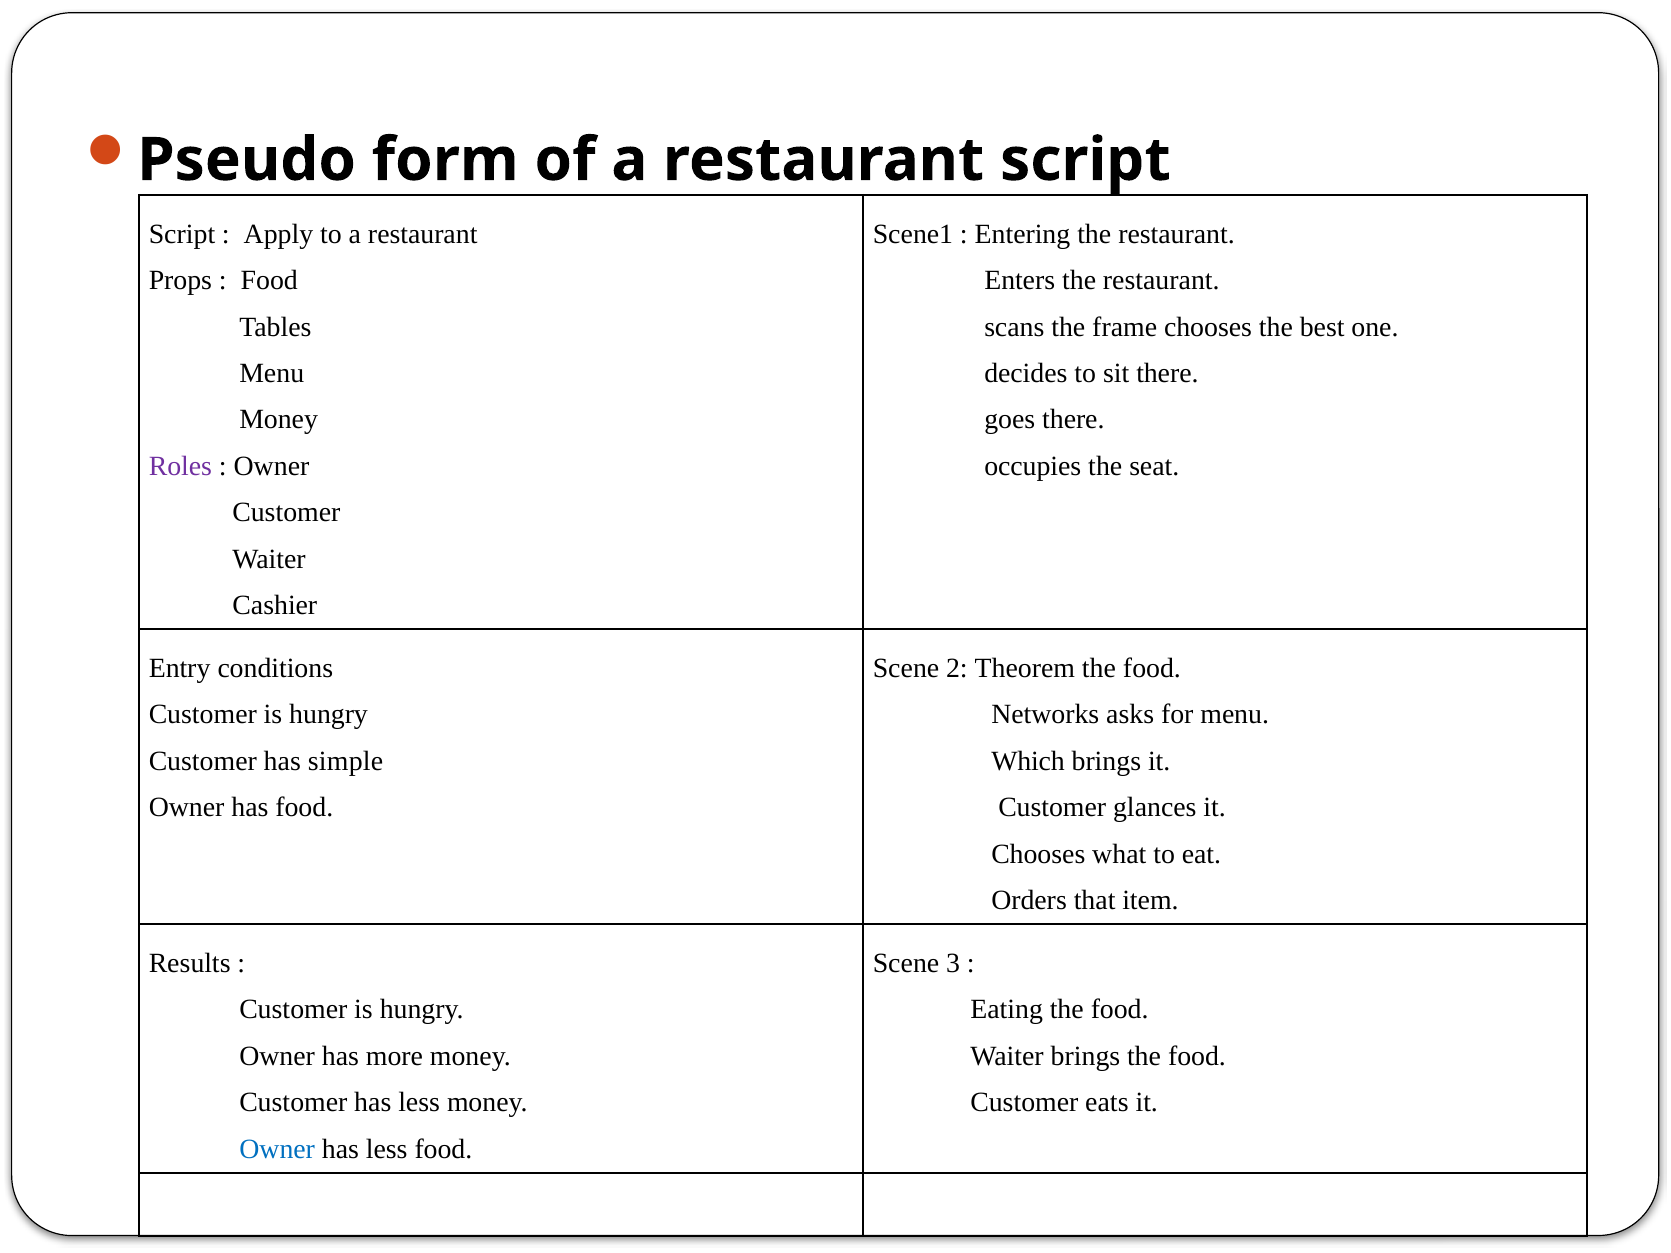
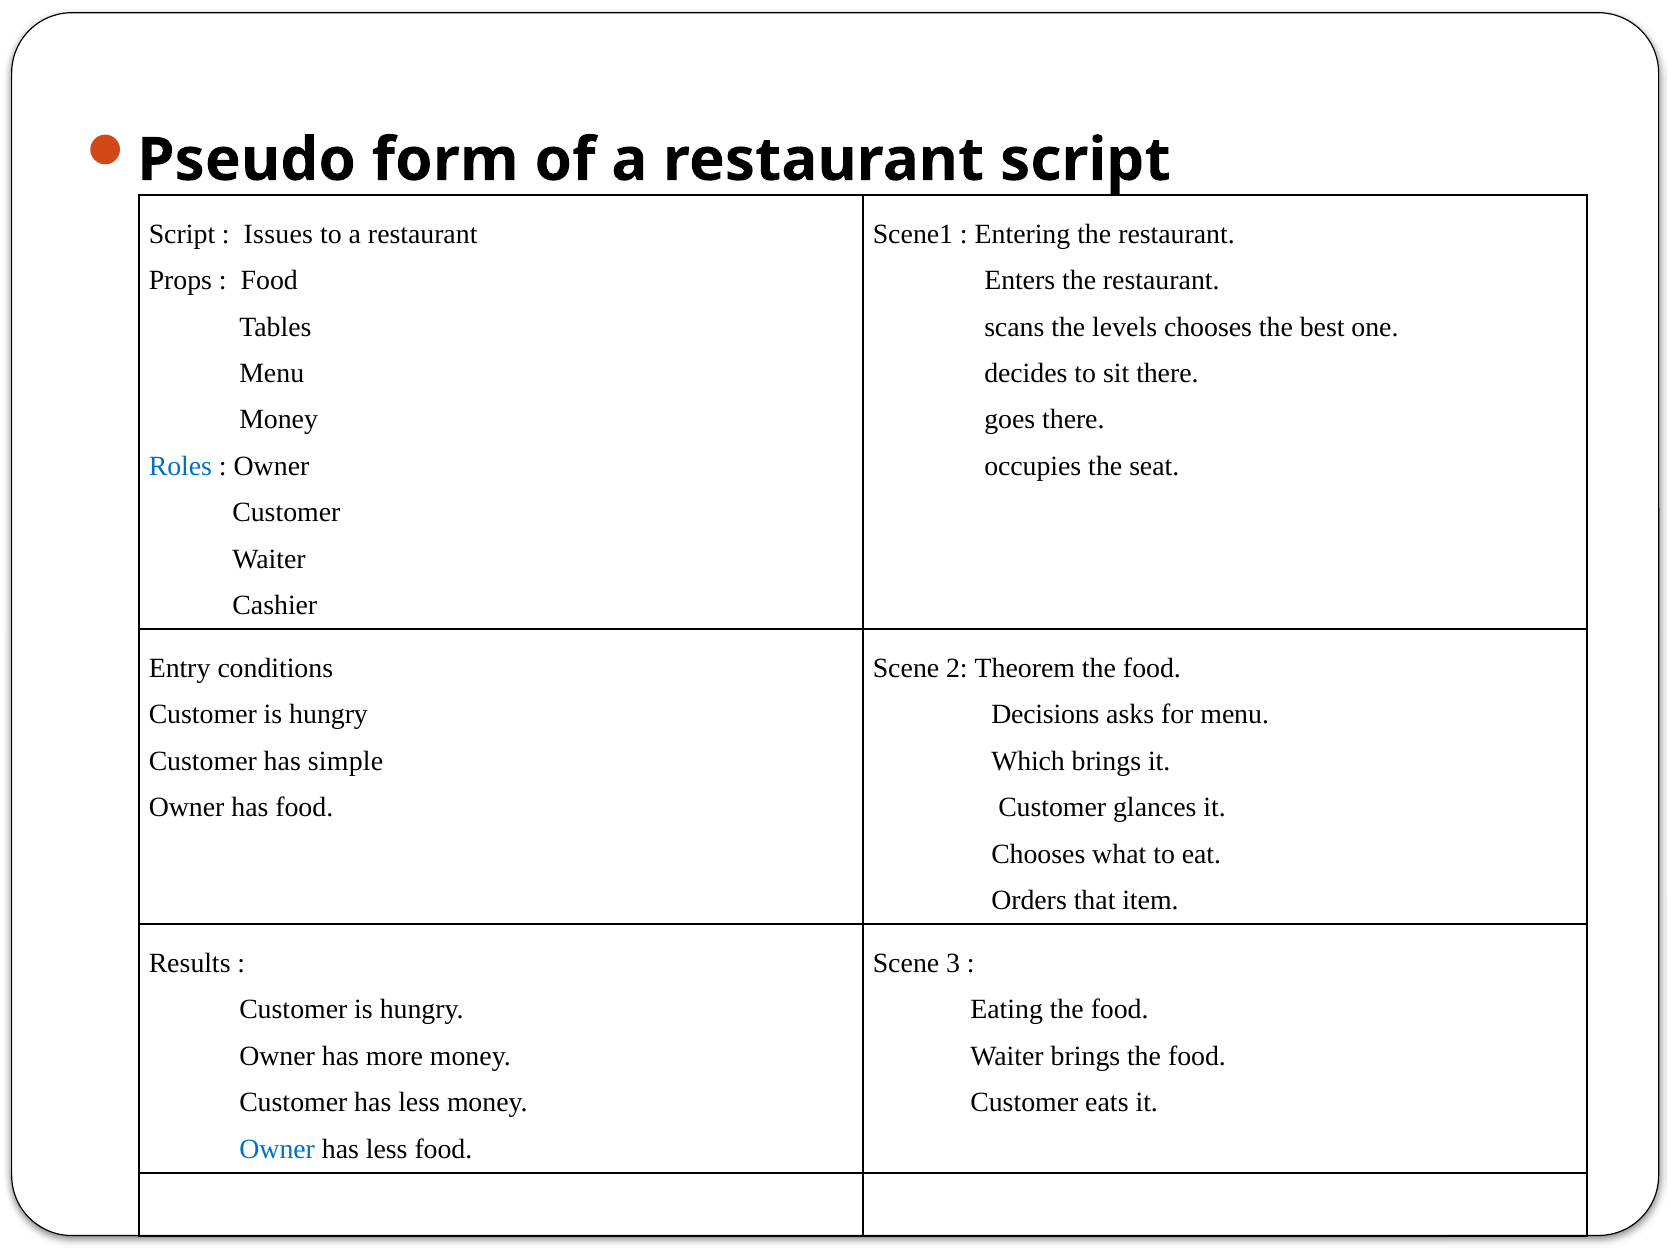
Apply: Apply -> Issues
frame: frame -> levels
Roles colour: purple -> blue
Networks: Networks -> Decisions
